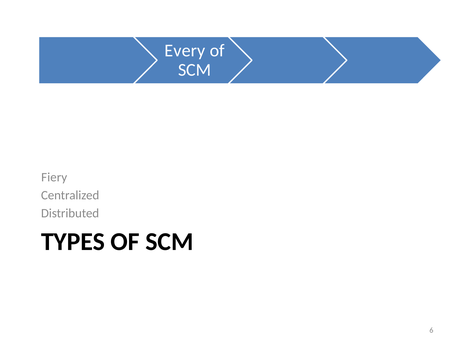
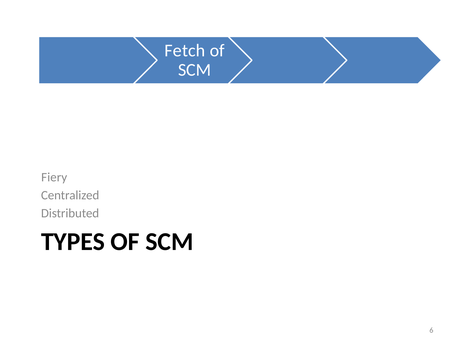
Every: Every -> Fetch
